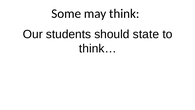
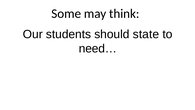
think…: think… -> need…
